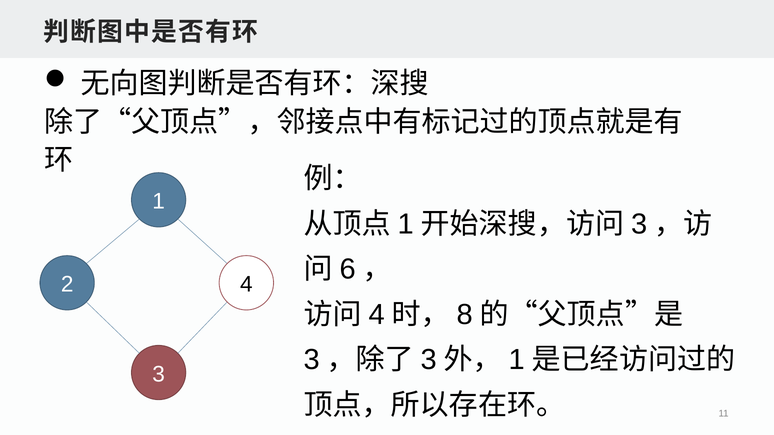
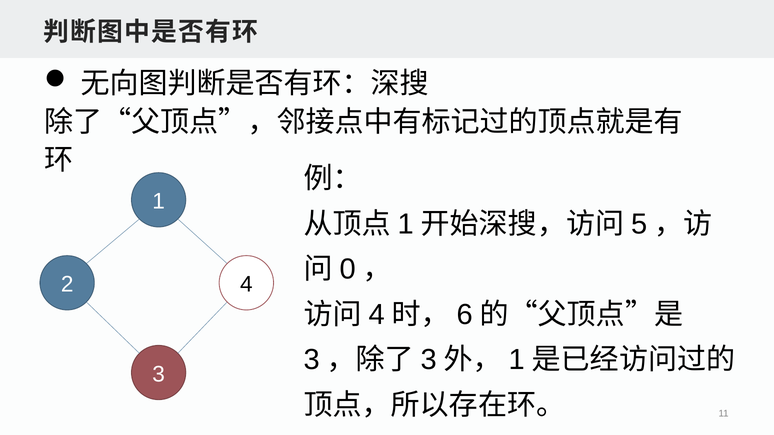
3 at (639, 224): 3 -> 5
6: 6 -> 0
8: 8 -> 6
